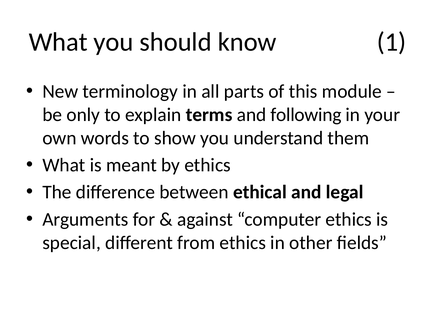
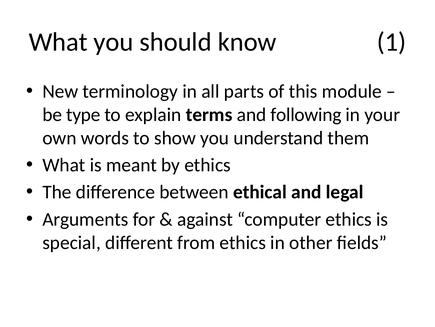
only: only -> type
